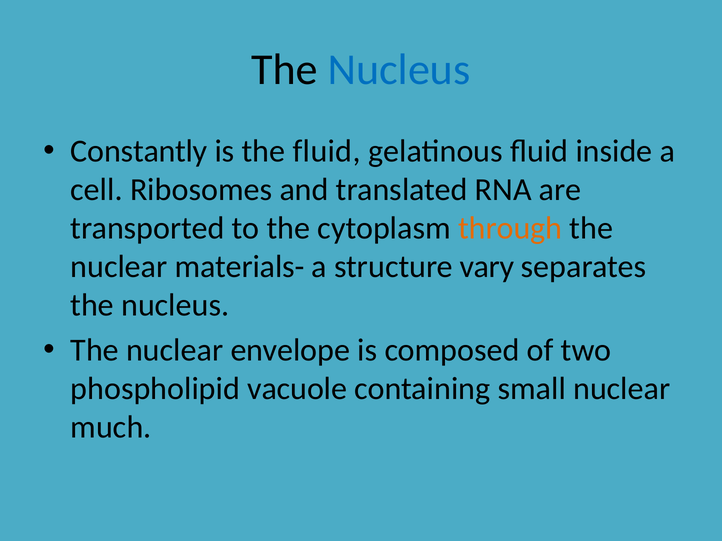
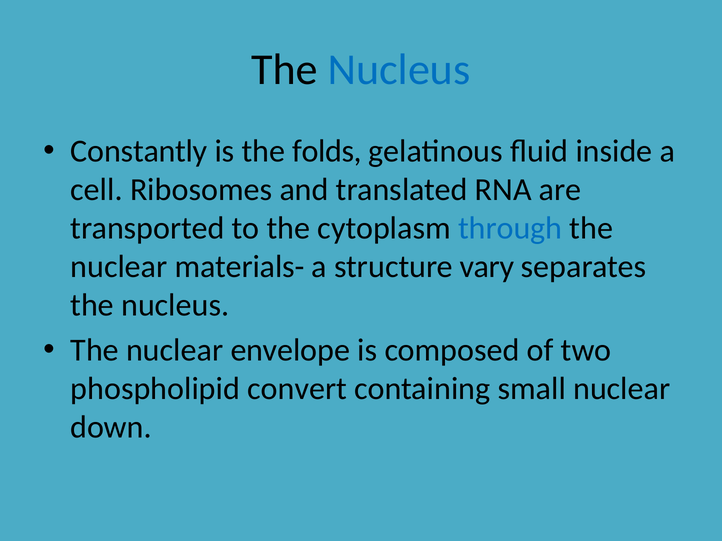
the fluid: fluid -> folds
through colour: orange -> blue
vacuole: vacuole -> convert
much: much -> down
